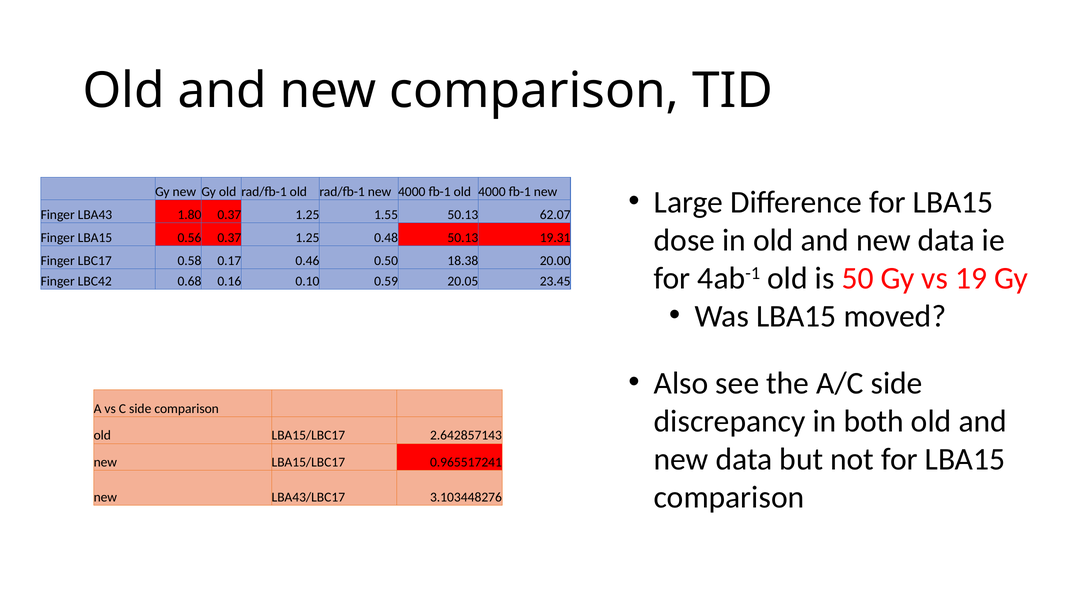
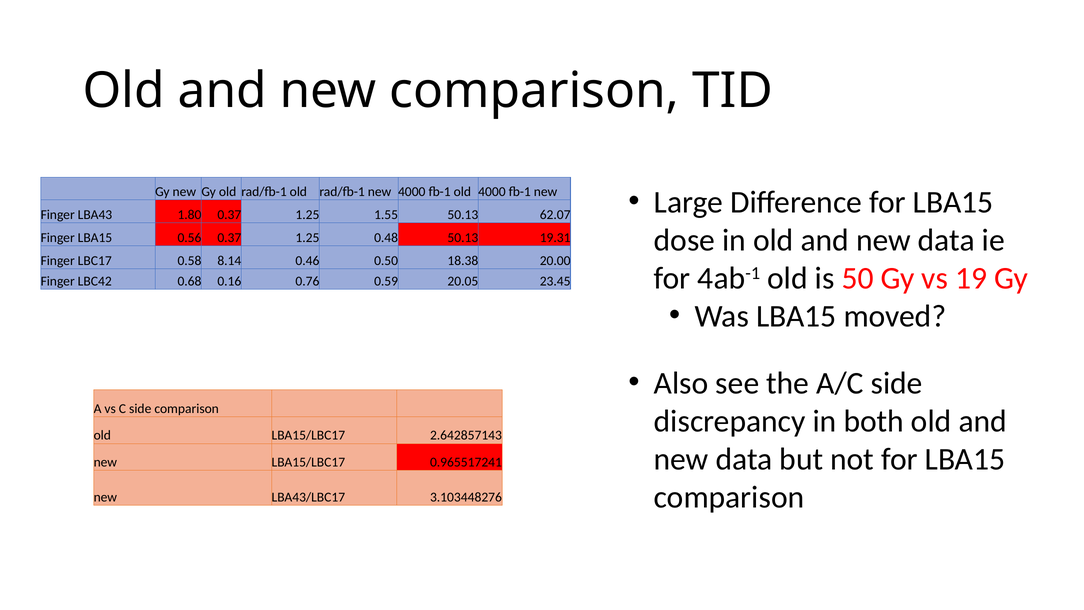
0.17: 0.17 -> 8.14
0.10: 0.10 -> 0.76
